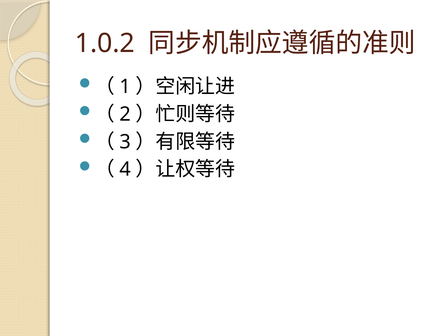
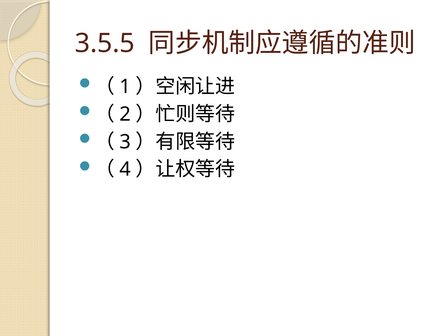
1.0.2: 1.0.2 -> 3.5.5
